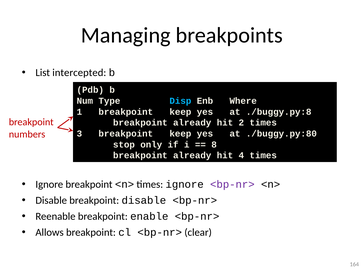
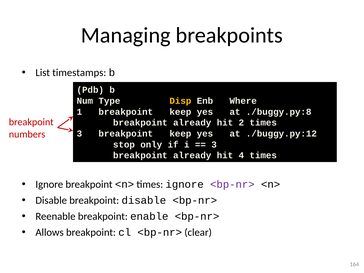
intercepted: intercepted -> timestamps
Disp colour: light blue -> yellow
./buggy.py:80: ./buggy.py:80 -> ./buggy.py:12
8 at (214, 145): 8 -> 3
